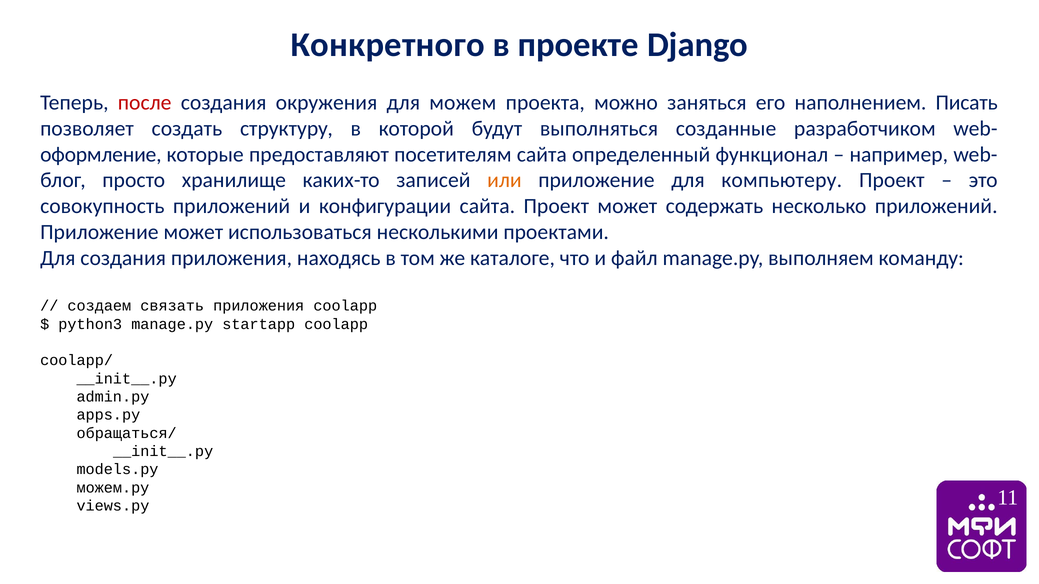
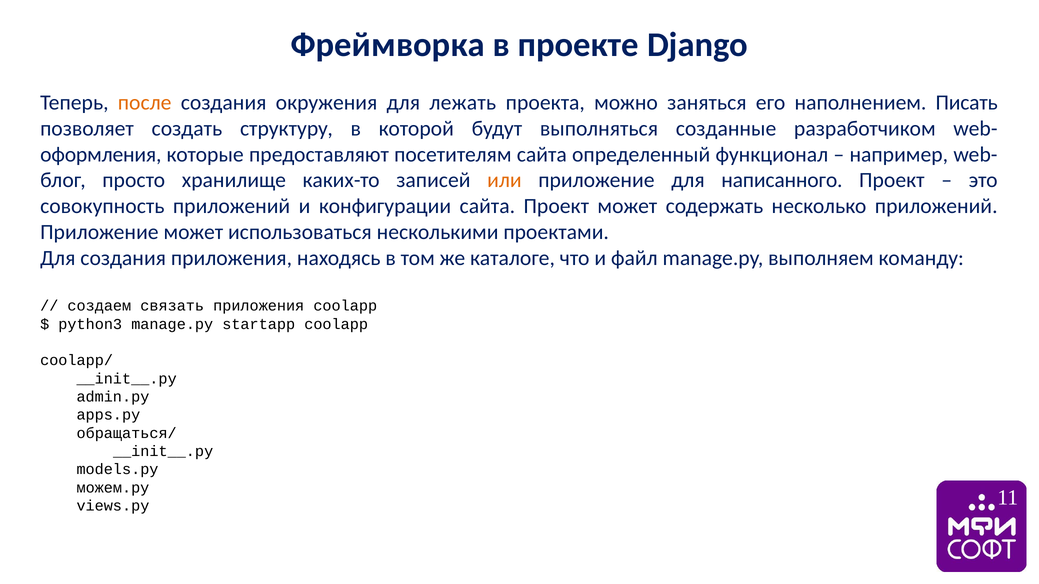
Конкретного: Конкретного -> Фреймворка
после colour: red -> orange
можем: можем -> лежать
оформление: оформление -> оформления
компьютеру: компьютеру -> написанного
